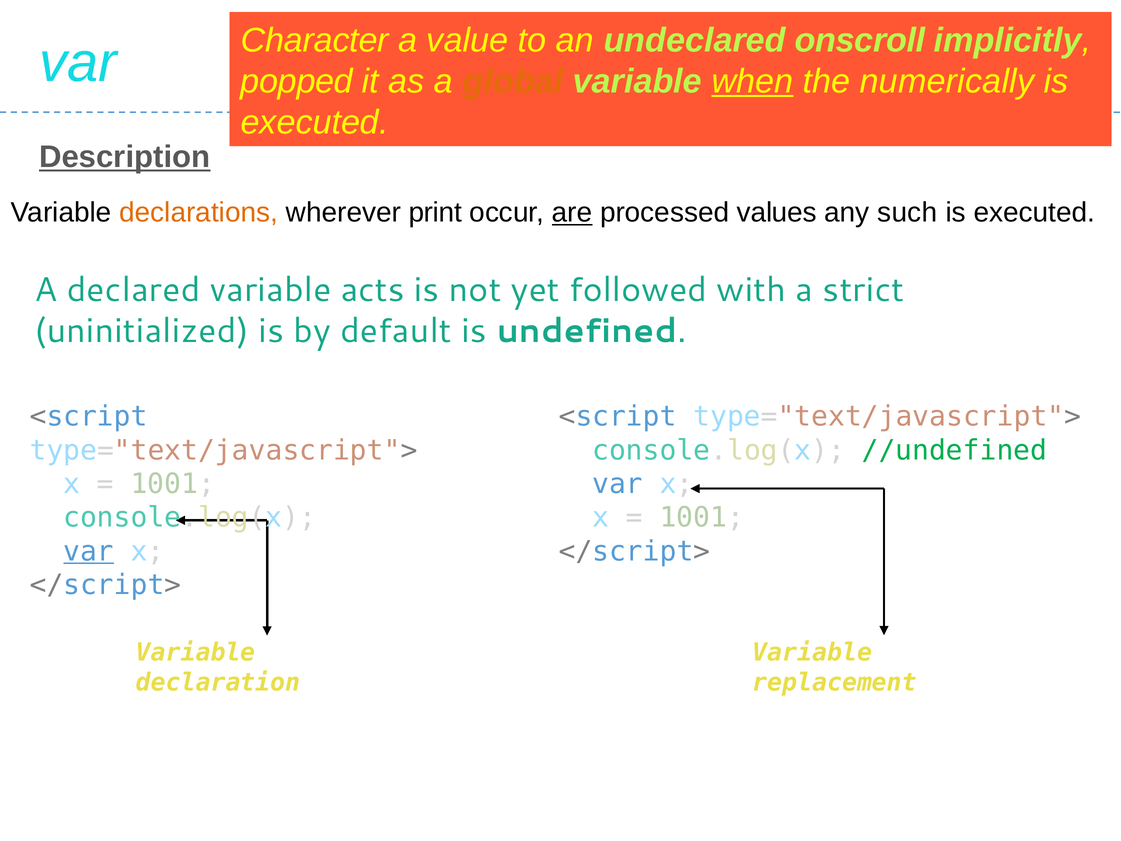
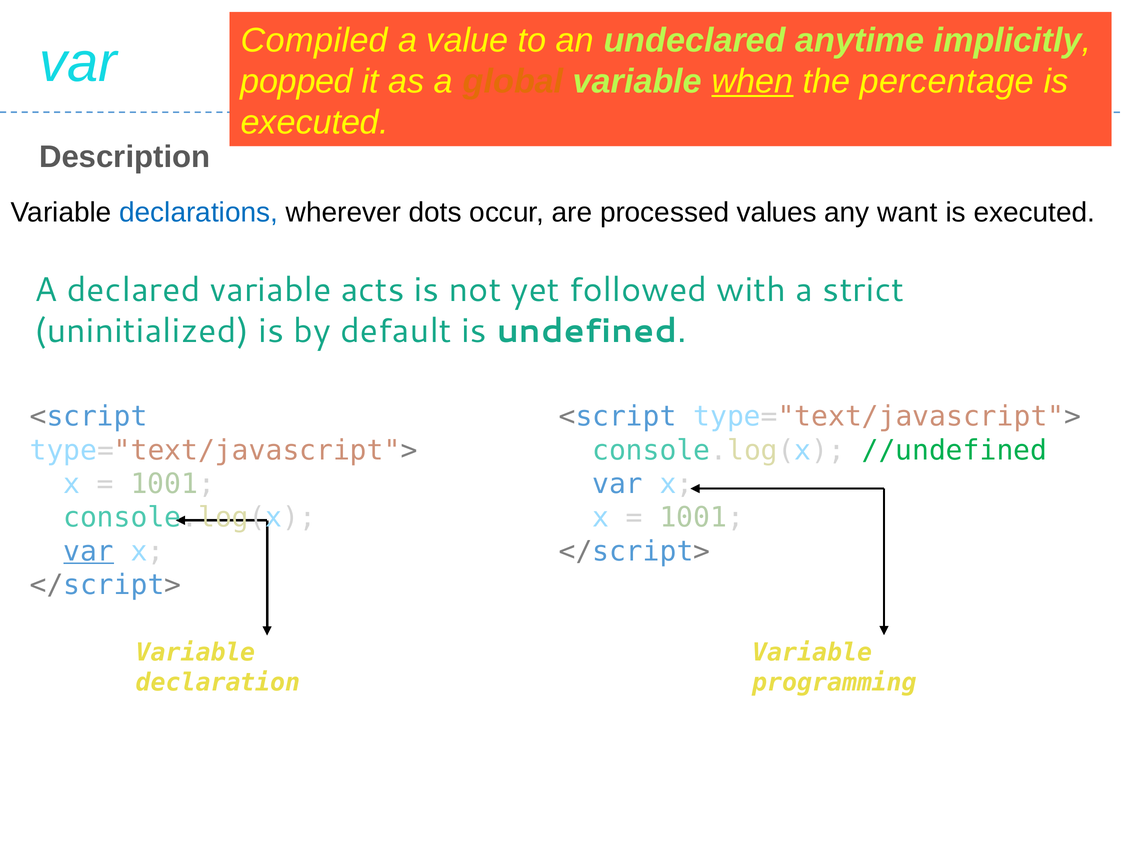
Character: Character -> Compiled
onscroll: onscroll -> anytime
numerically: numerically -> percentage
Description underline: present -> none
declarations colour: orange -> blue
print: print -> dots
are underline: present -> none
such: such -> want
replacement: replacement -> programming
